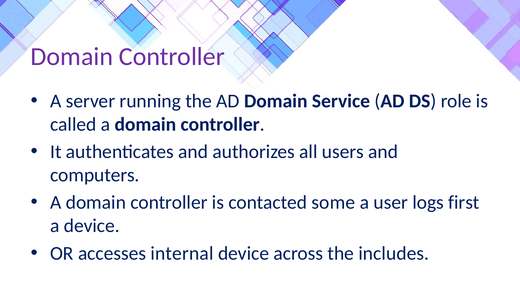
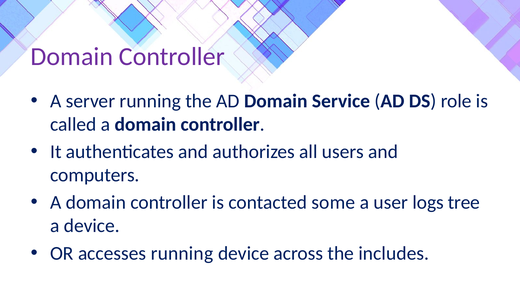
first: first -> tree
accesses internal: internal -> running
